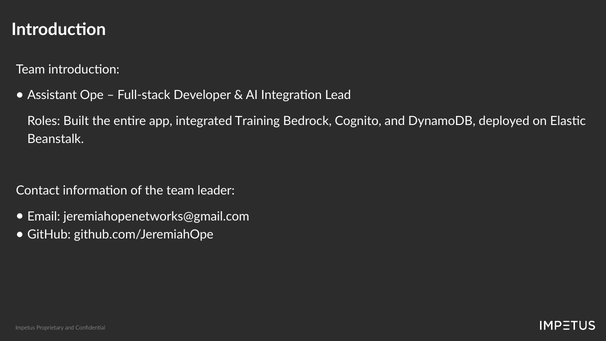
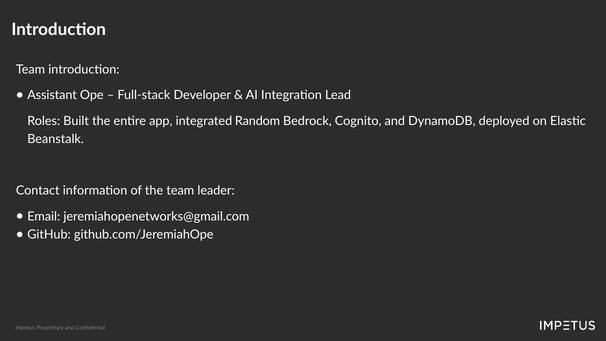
Training: Training -> Random
